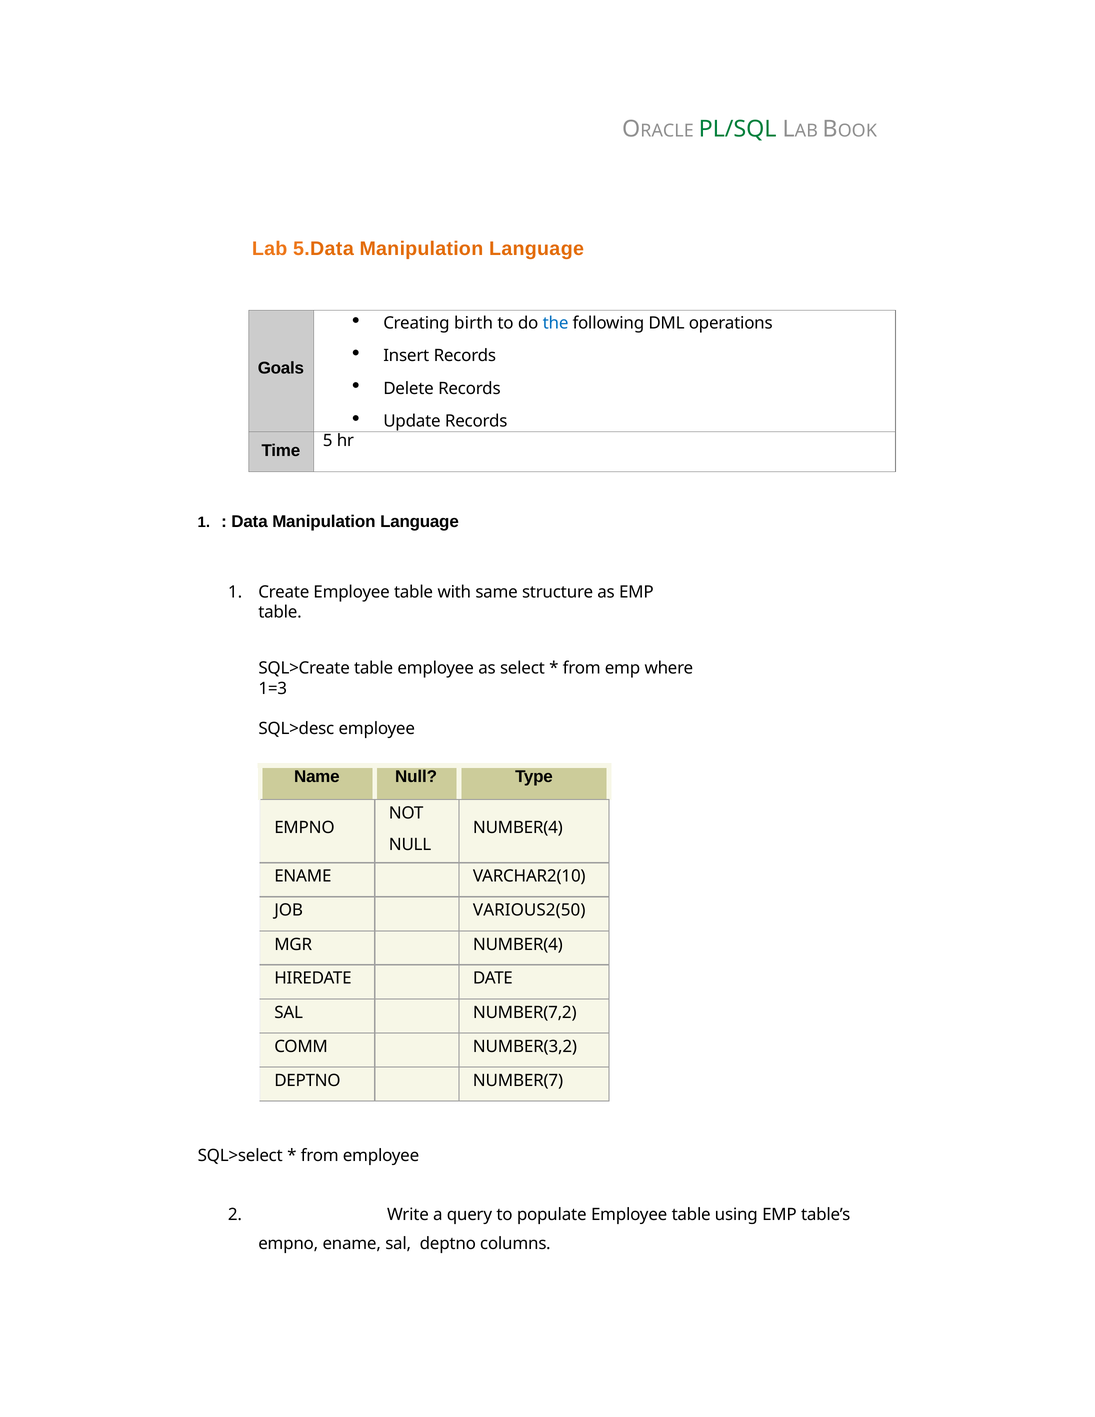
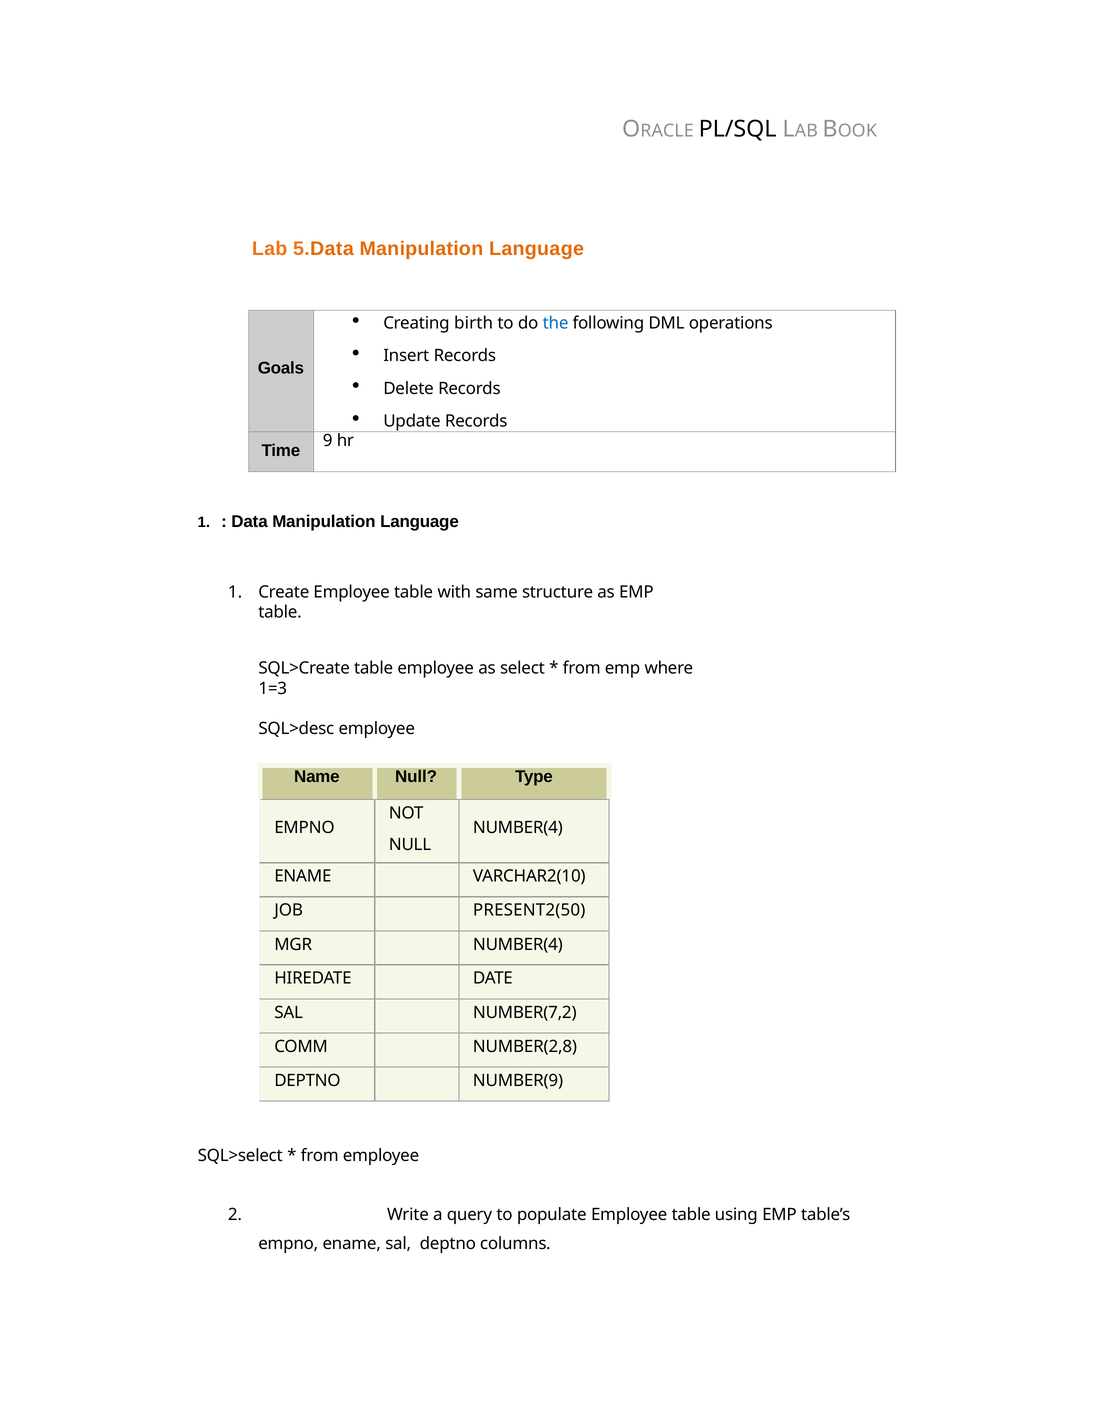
PL/SQL colour: green -> black
5: 5 -> 9
VARIOUS2(50: VARIOUS2(50 -> PRESENT2(50
NUMBER(3,2: NUMBER(3,2 -> NUMBER(2,8
NUMBER(7: NUMBER(7 -> NUMBER(9
